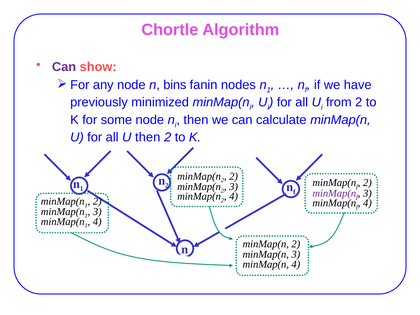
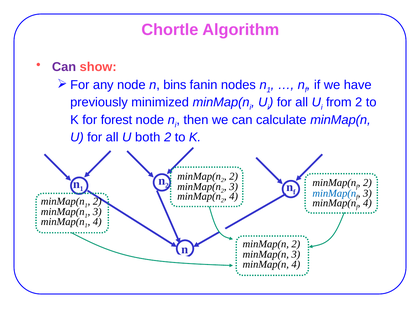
some: some -> forest
U then: then -> both
minMap(n at (334, 193) colour: purple -> blue
